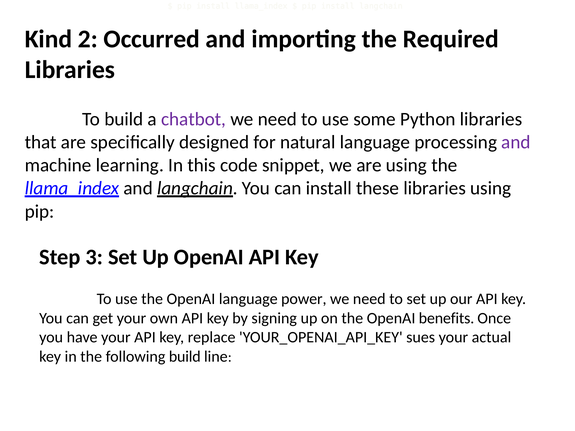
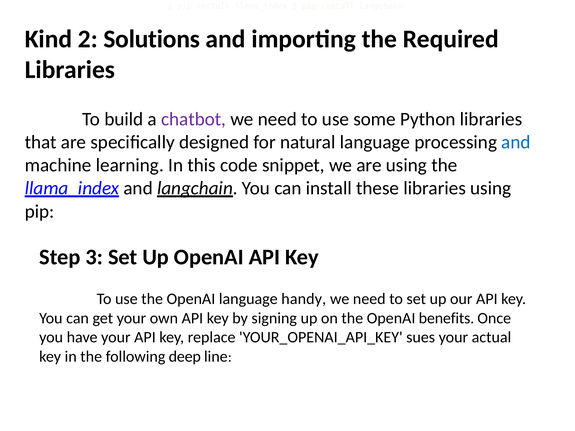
Occurred: Occurred -> Solutions
and at (516, 142) colour: purple -> blue
power: power -> handy
following build: build -> deep
